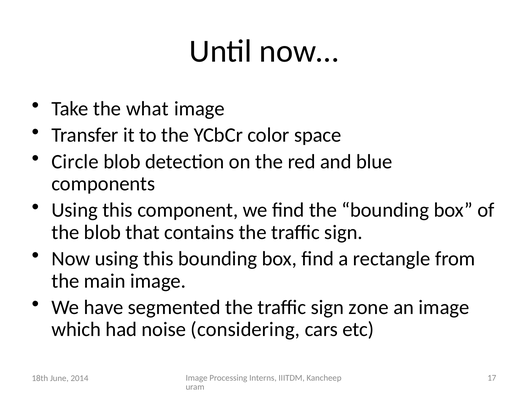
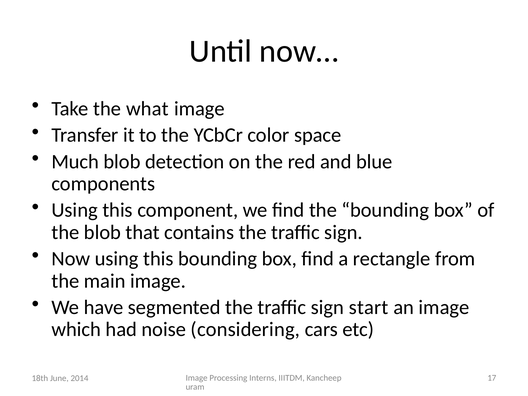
Circle: Circle -> Much
zone: zone -> start
